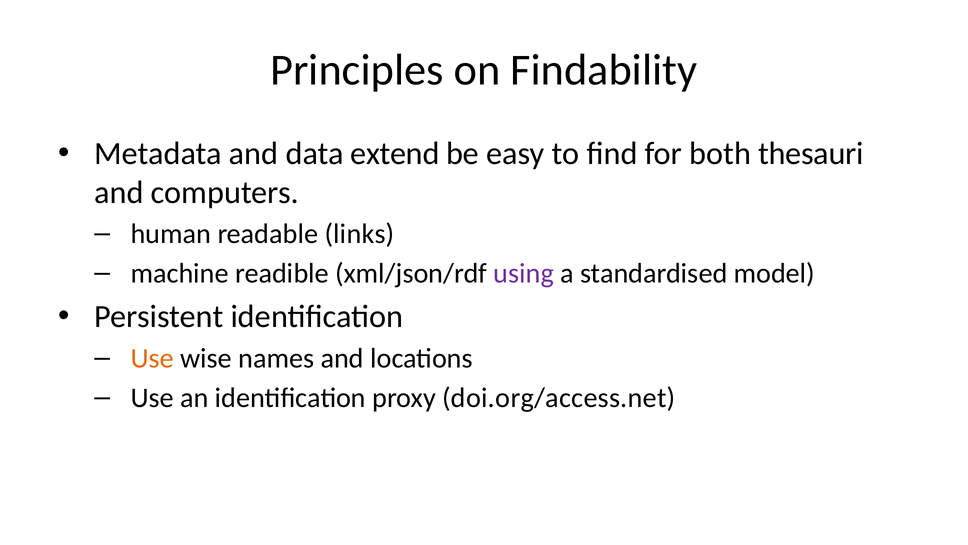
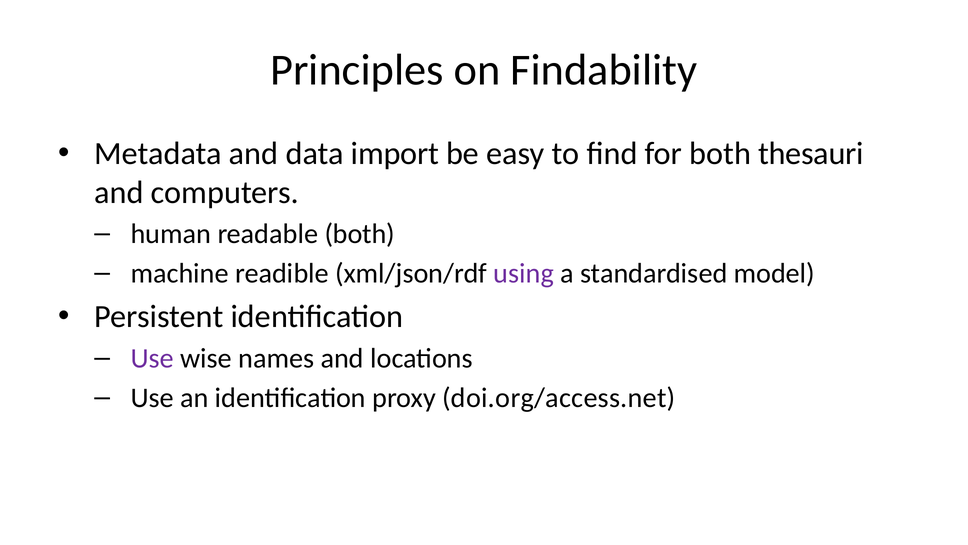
extend: extend -> import
readable links: links -> both
Use at (152, 358) colour: orange -> purple
